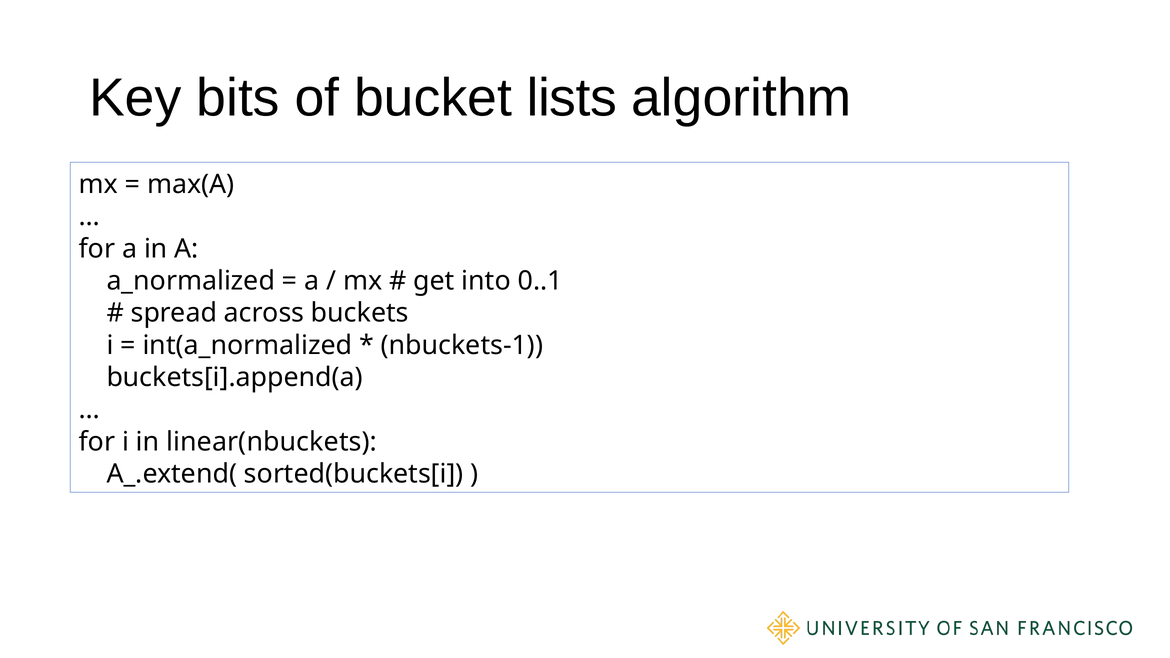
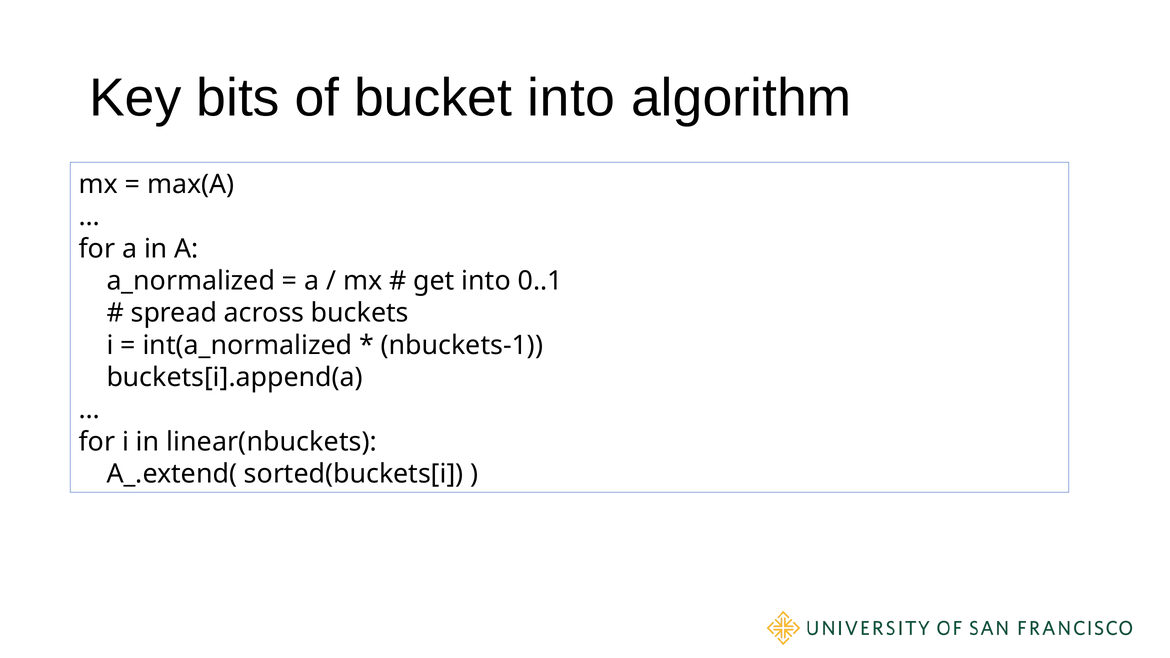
bucket lists: lists -> into
